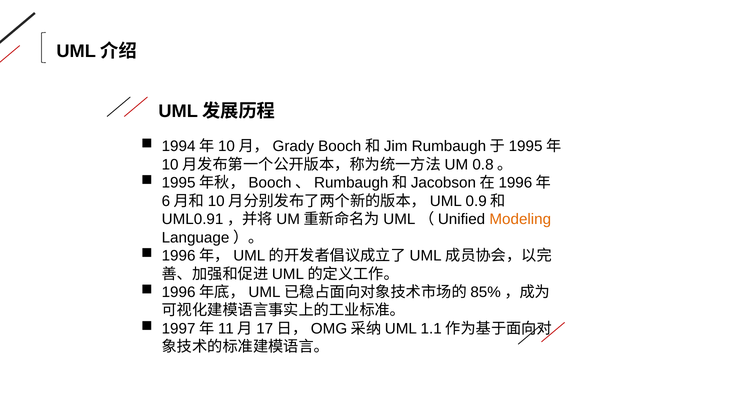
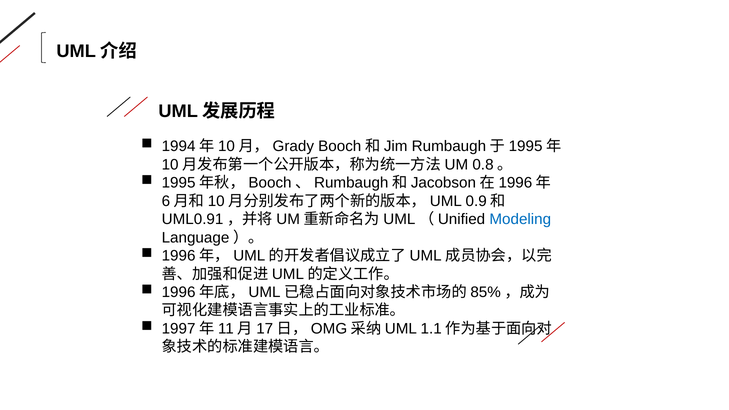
Modeling colour: orange -> blue
